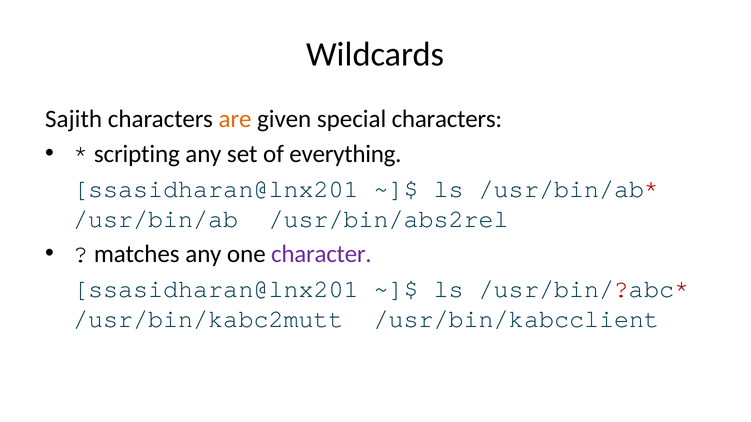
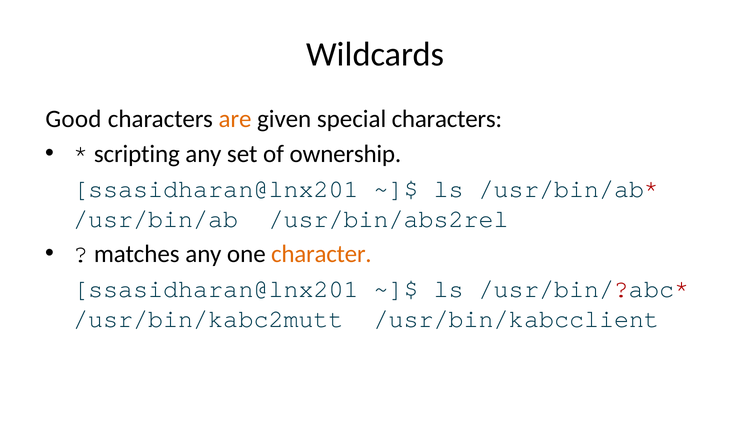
Sajith: Sajith -> Good
everything: everything -> ownership
character colour: purple -> orange
